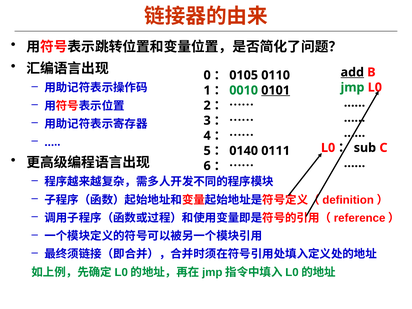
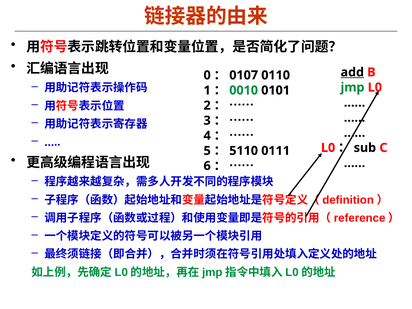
0105: 0105 -> 0107
0101 underline: present -> none
0140: 0140 -> 5110
